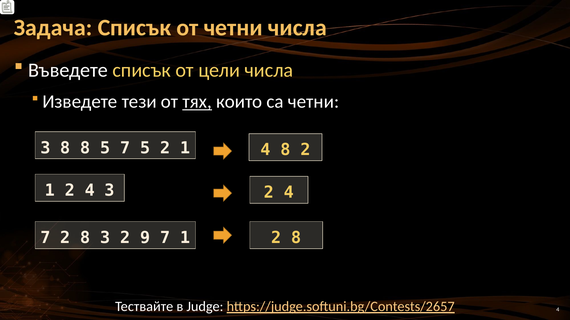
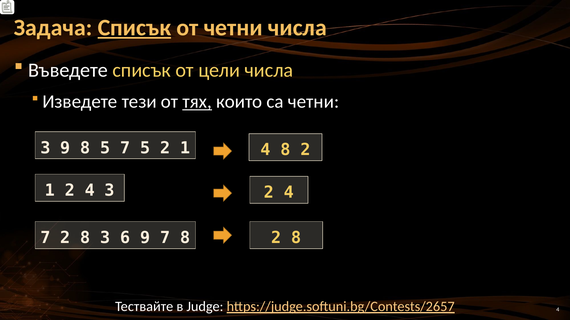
Списък at (134, 28) underline: none -> present
3 8: 8 -> 9
8 3 2: 2 -> 6
7 1: 1 -> 8
